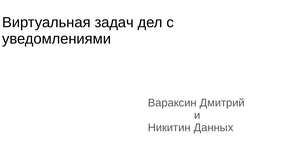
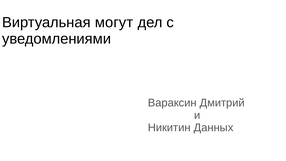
задач: задач -> могут
